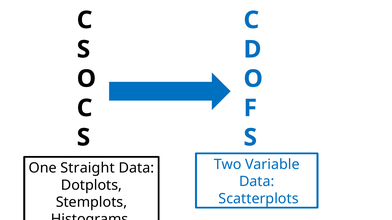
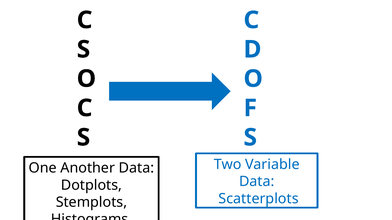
Straight: Straight -> Another
